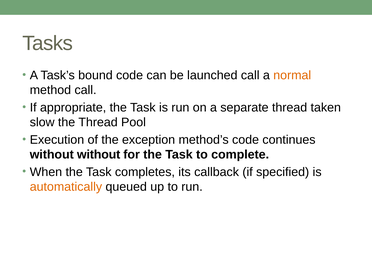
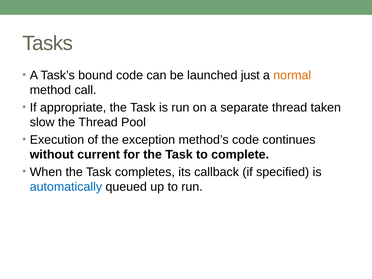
launched call: call -> just
without without: without -> current
automatically colour: orange -> blue
